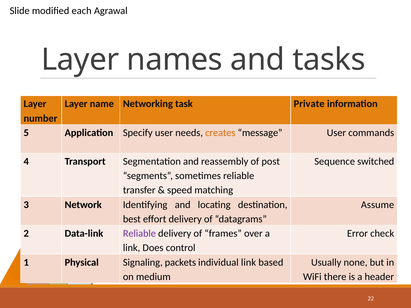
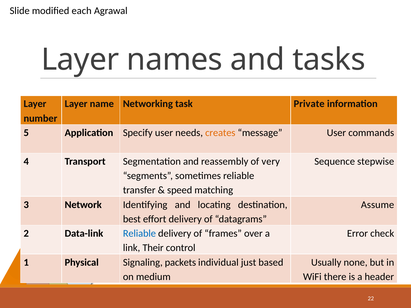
post: post -> very
switched: switched -> stepwise
Reliable at (139, 234) colour: purple -> blue
Does: Does -> Their
individual link: link -> just
